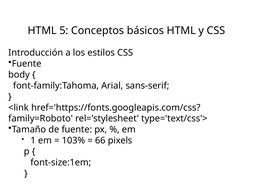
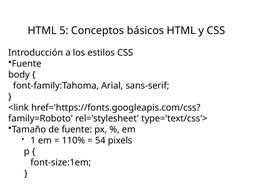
103%: 103% -> 110%
66: 66 -> 54
